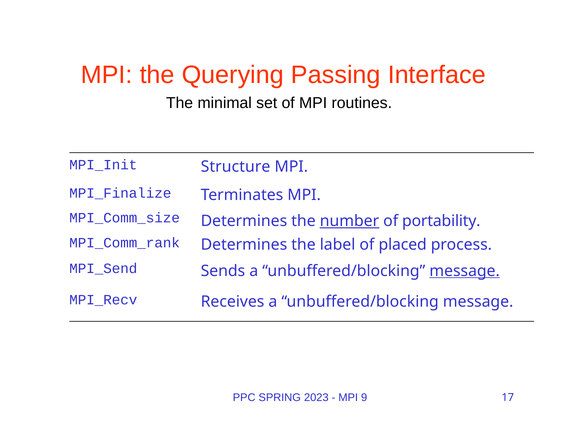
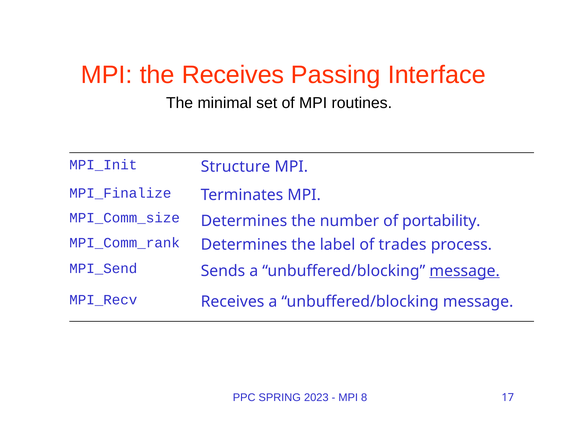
the Querying: Querying -> Receives
number underline: present -> none
placed: placed -> trades
9: 9 -> 8
